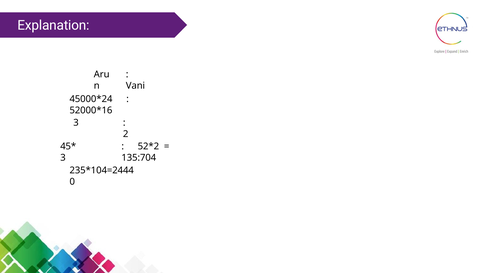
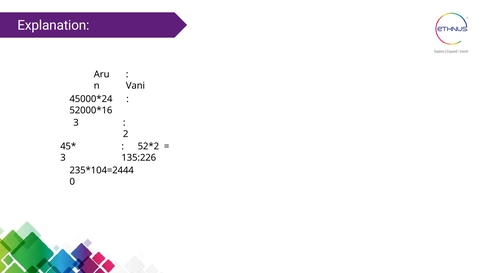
135:704: 135:704 -> 135:226
